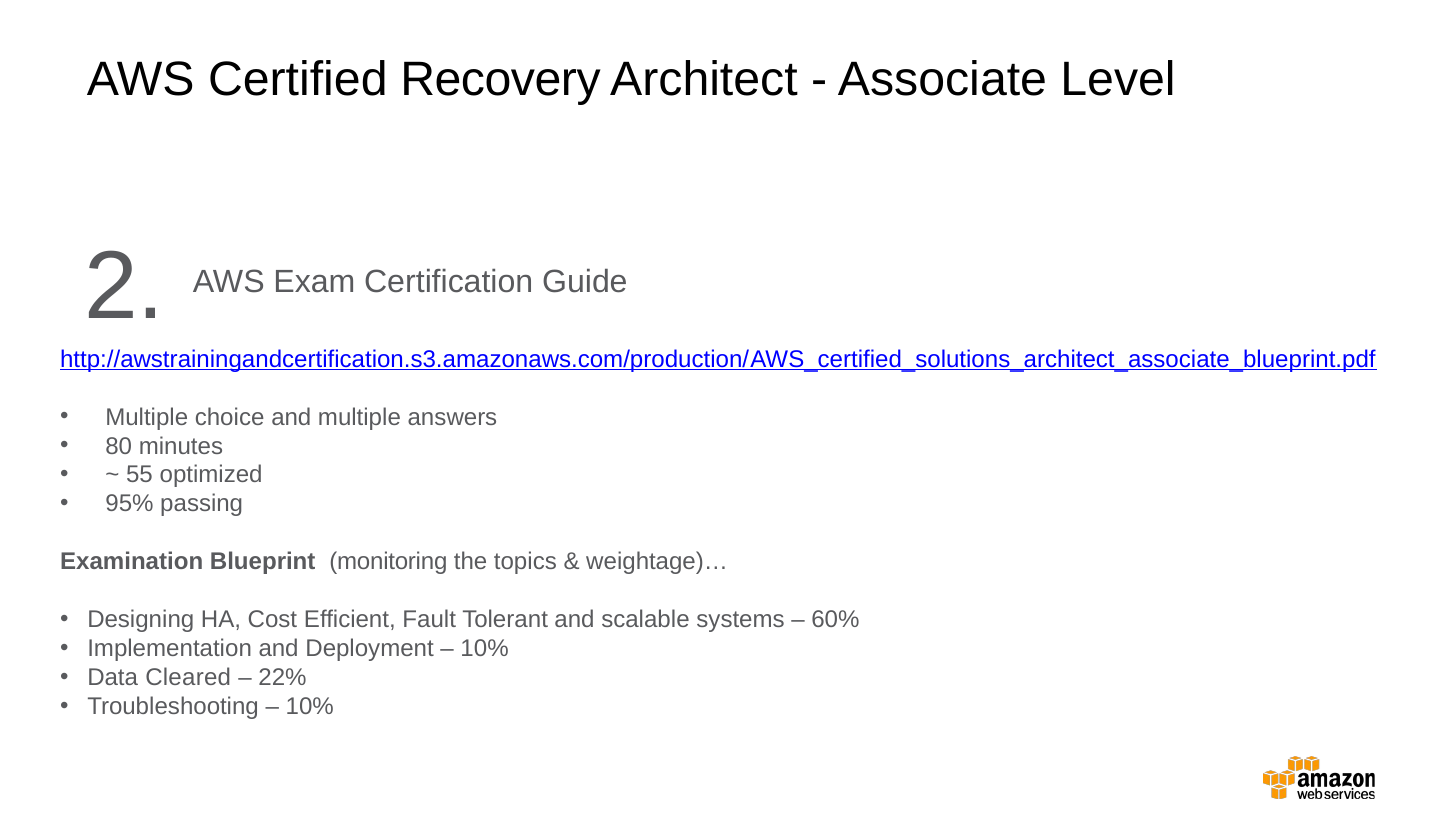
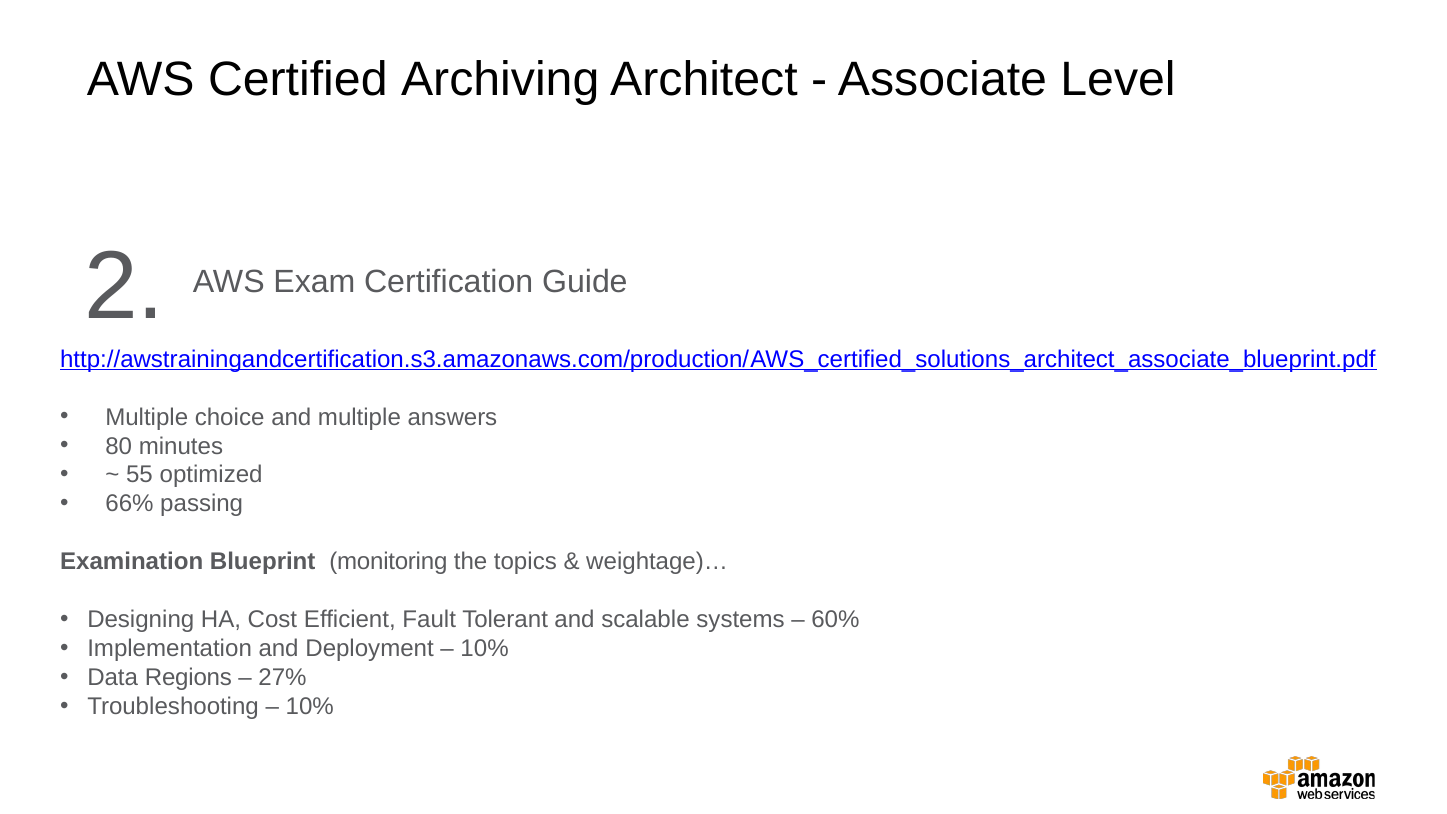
Recovery: Recovery -> Archiving
95%: 95% -> 66%
Cleared: Cleared -> Regions
22%: 22% -> 27%
